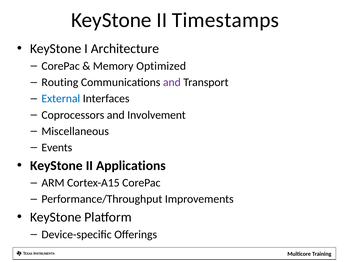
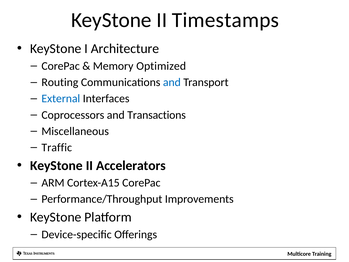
and at (172, 82) colour: purple -> blue
Involvement: Involvement -> Transactions
Events: Events -> Traffic
Applications: Applications -> Accelerators
